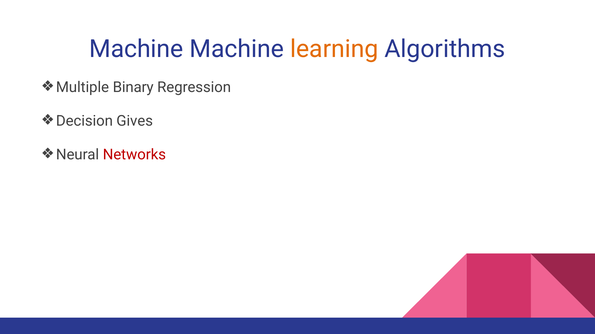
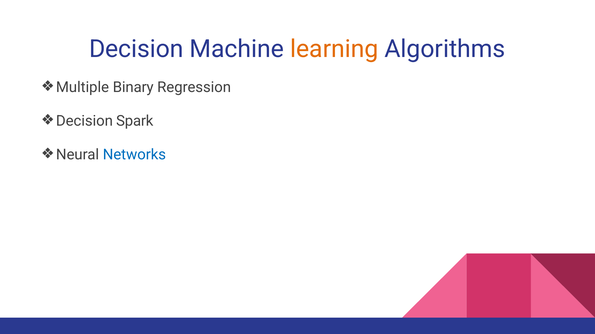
Machine at (136, 49): Machine -> Decision
Gives: Gives -> Spark
Networks colour: red -> blue
